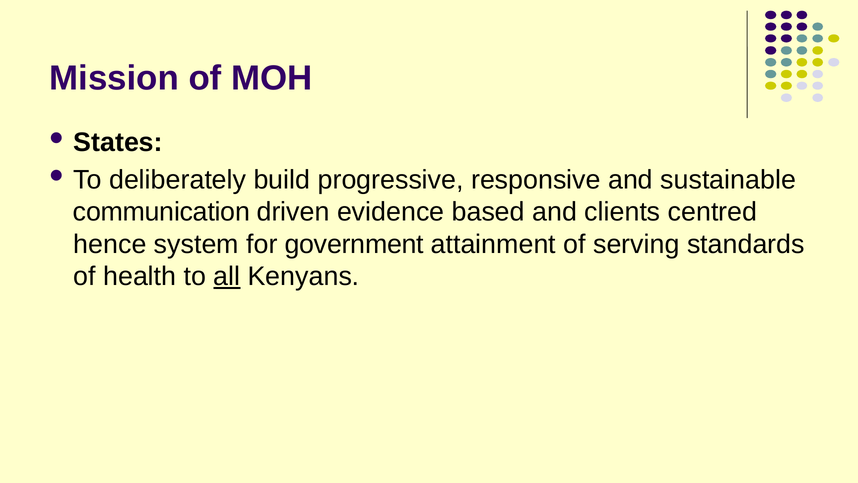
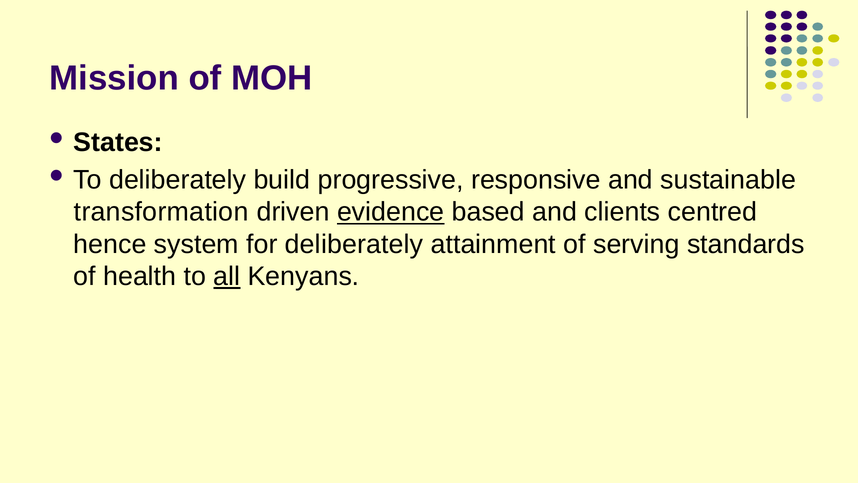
communication: communication -> transformation
evidence underline: none -> present
for government: government -> deliberately
